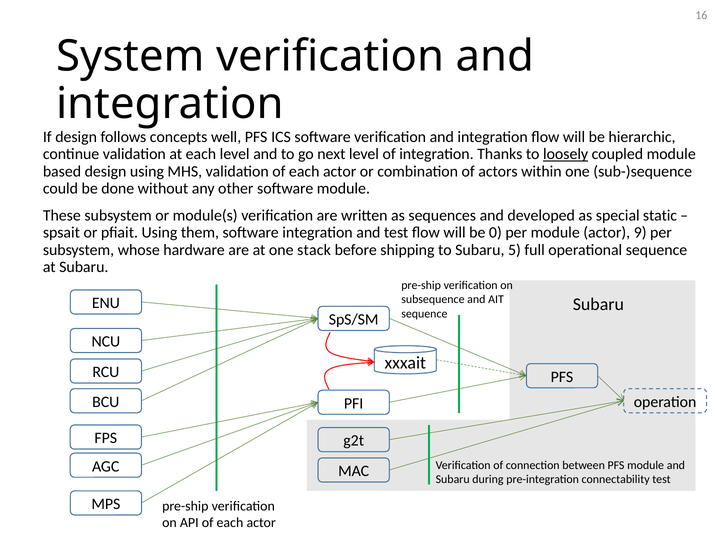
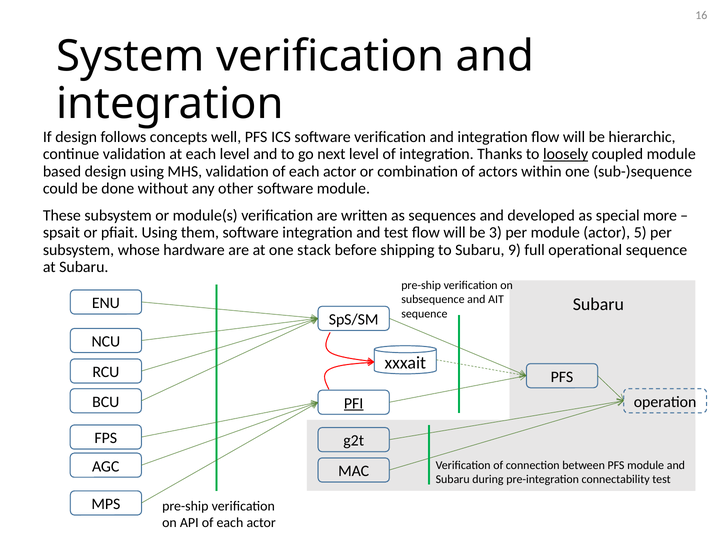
static: static -> more
0: 0 -> 3
9: 9 -> 5
5: 5 -> 9
PFI underline: none -> present
